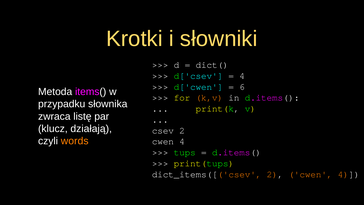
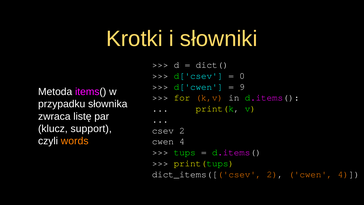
4 at (242, 76): 4 -> 0
6: 6 -> 9
działają: działają -> support
